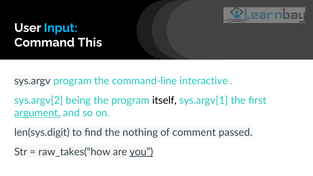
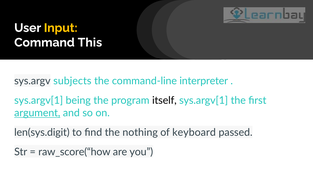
Input colour: light blue -> yellow
sys.argv program: program -> subjects
interactive: interactive -> interpreter
sys.argv[2 at (39, 101): sys.argv[2 -> sys.argv[1
comment: comment -> keyboard
raw_takes(“how: raw_takes(“how -> raw_score(“how
you underline: present -> none
